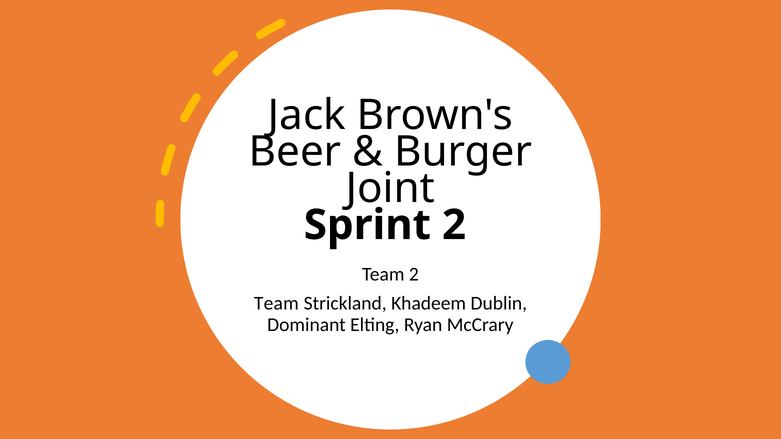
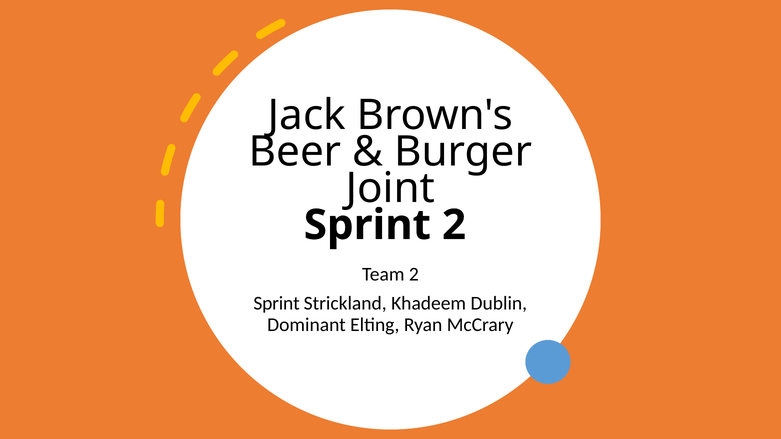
Team at (276, 304): Team -> Sprint
